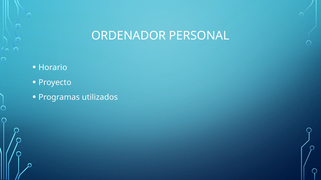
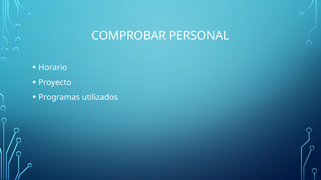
ORDENADOR: ORDENADOR -> COMPROBAR
